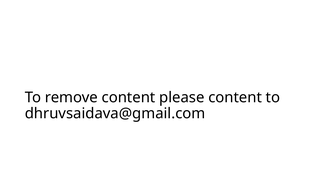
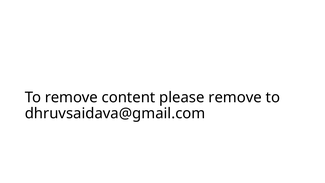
please content: content -> remove
